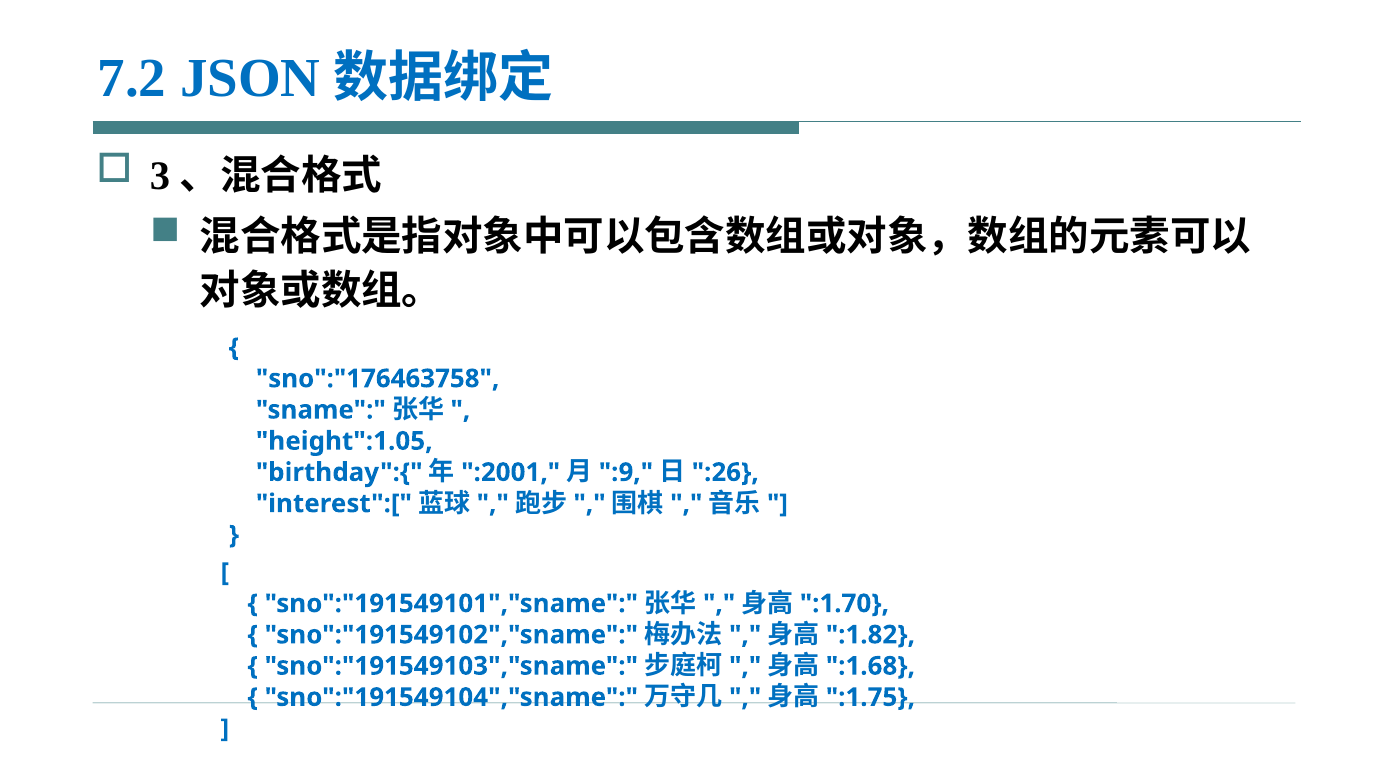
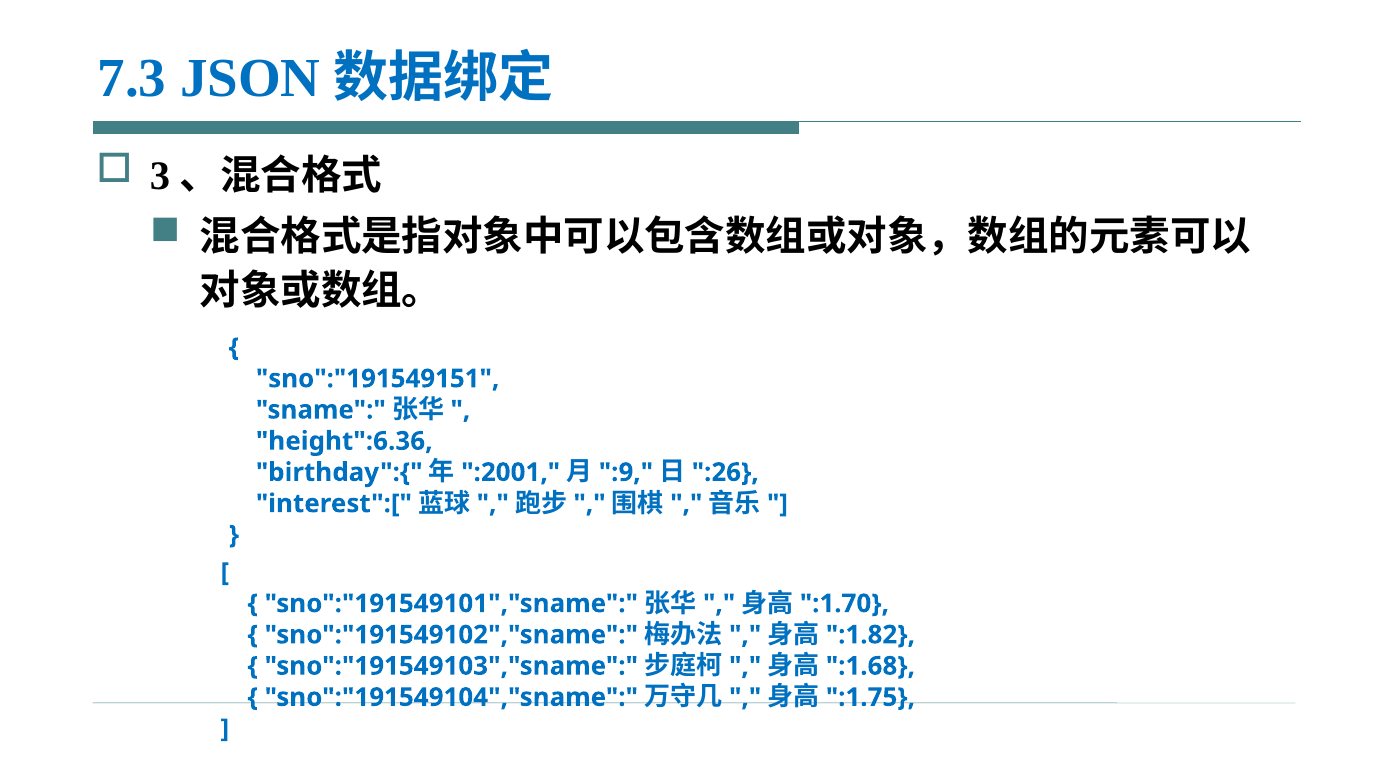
7.2: 7.2 -> 7.3
sno":"176463758: sno":"176463758 -> sno":"191549151
height":1.05: height":1.05 -> height":6.36
